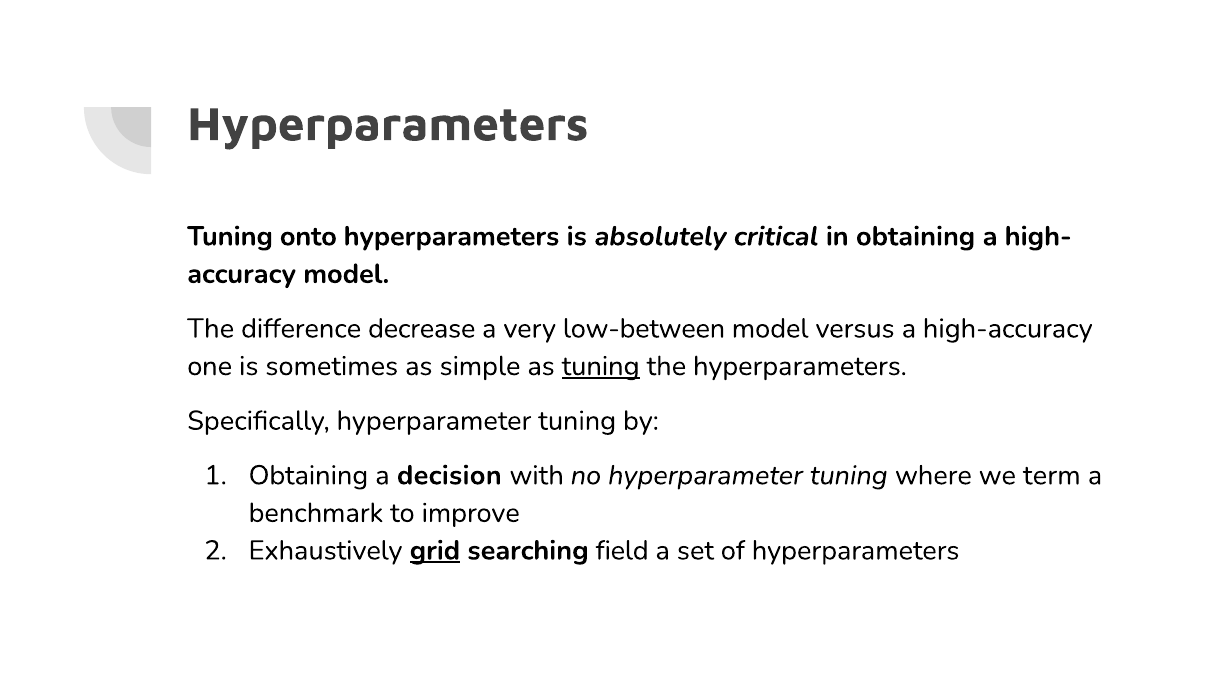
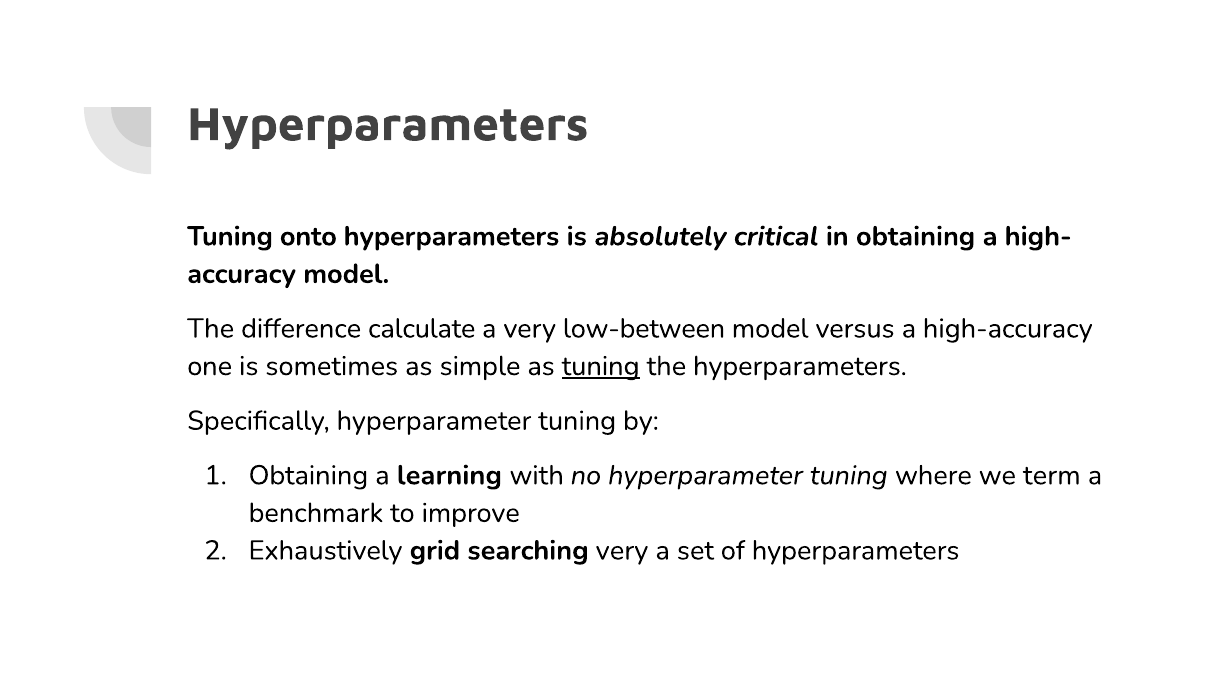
decrease: decrease -> calculate
decision: decision -> learning
grid underline: present -> none
searching field: field -> very
